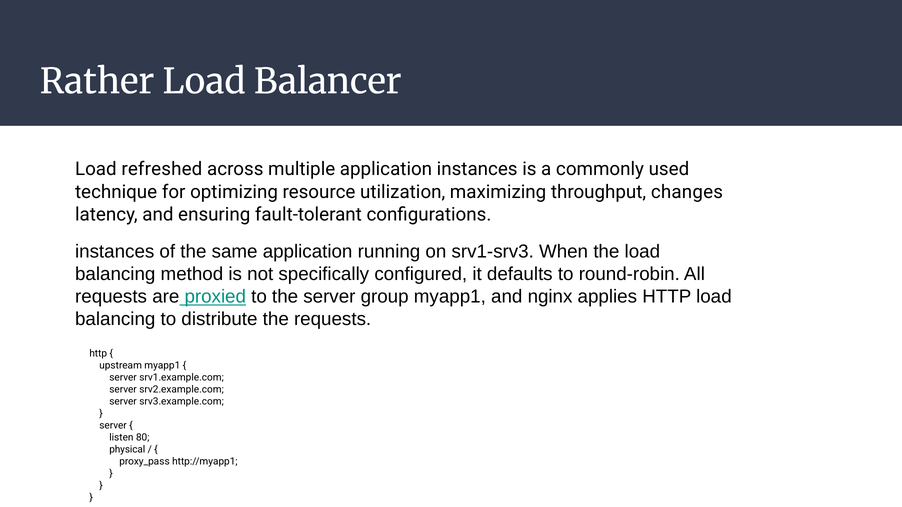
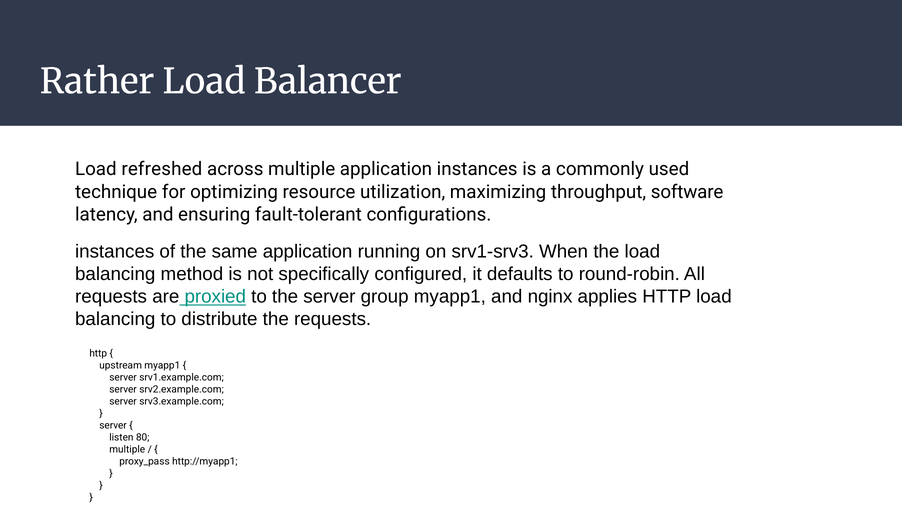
changes: changes -> software
physical at (127, 450): physical -> multiple
